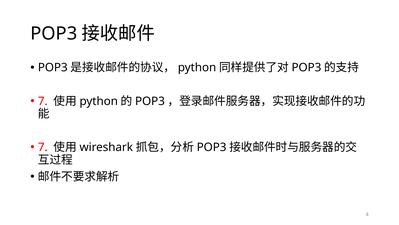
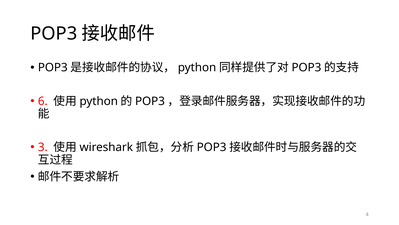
7 at (43, 101): 7 -> 6
7 at (43, 147): 7 -> 3
